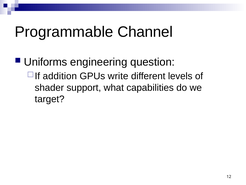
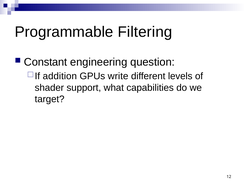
Channel: Channel -> Filtering
Uniforms: Uniforms -> Constant
